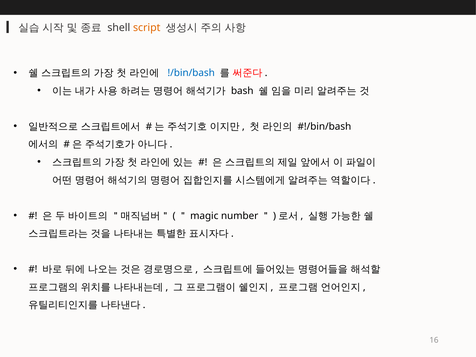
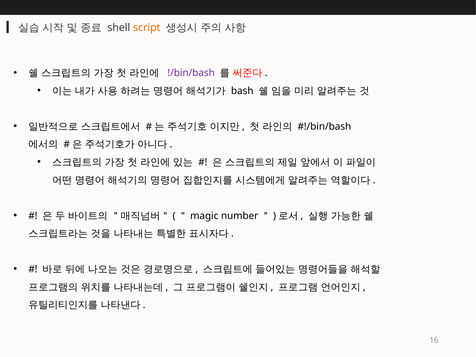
!/bin/bash colour: blue -> purple
